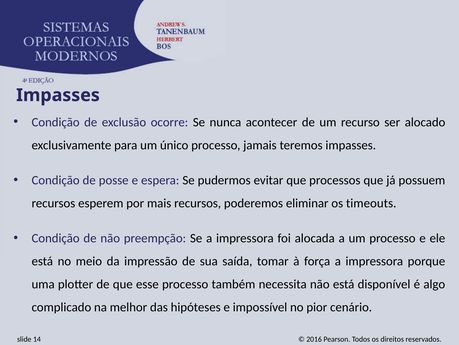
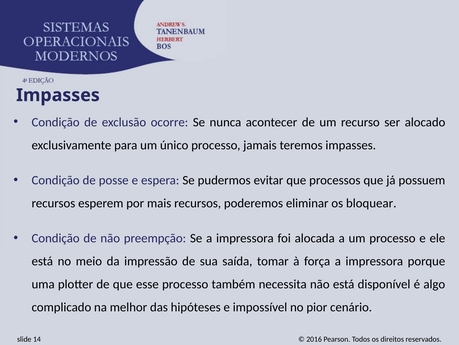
timeouts: timeouts -> bloquear
